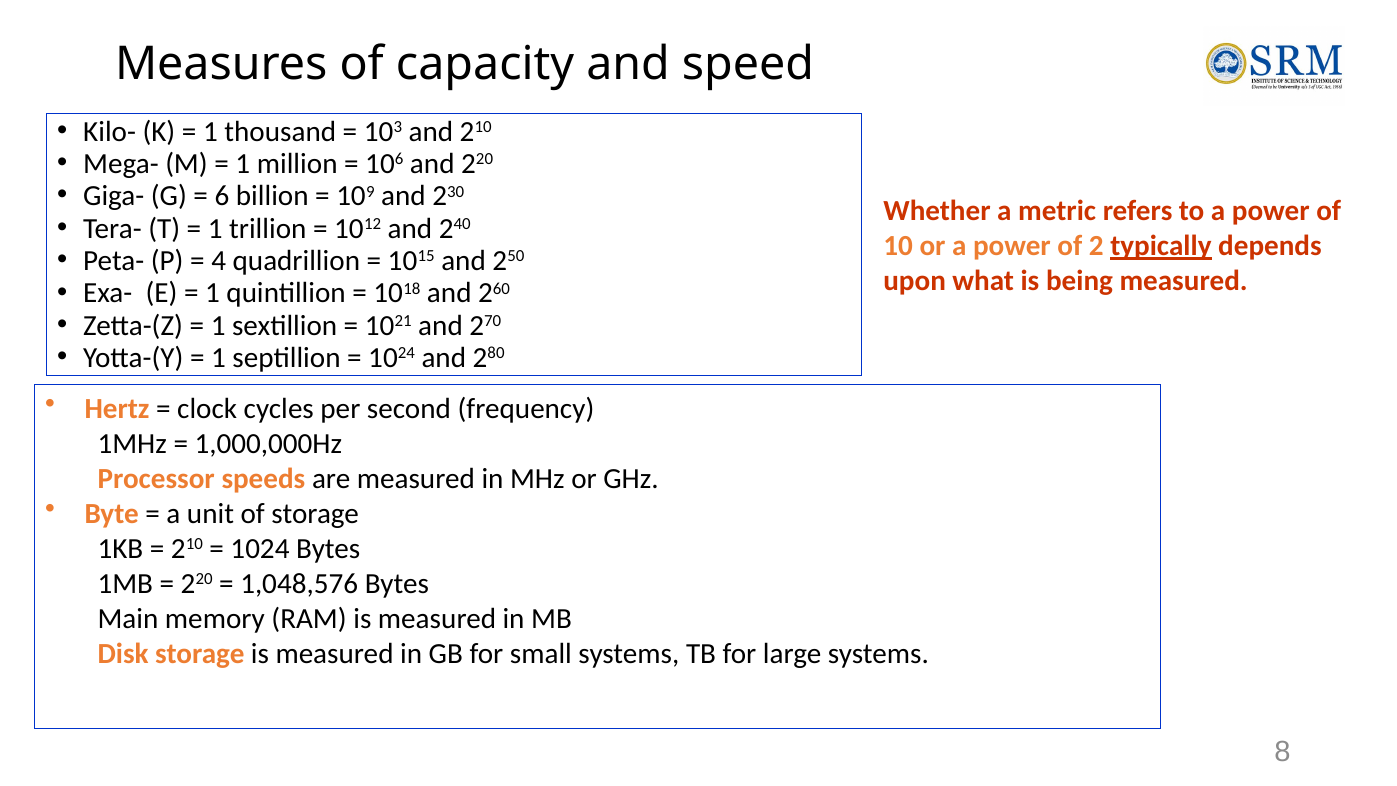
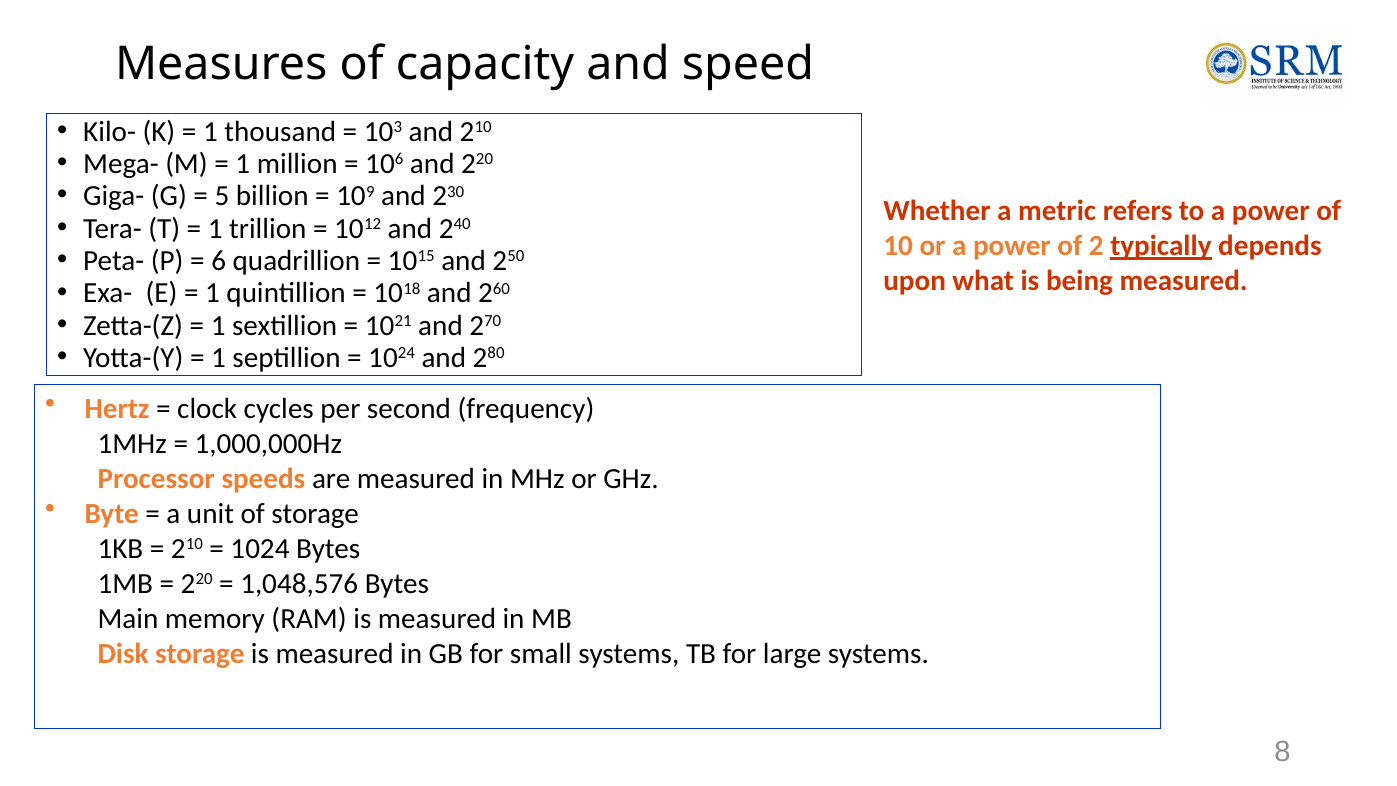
6: 6 -> 5
4: 4 -> 6
